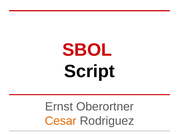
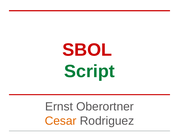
Script colour: black -> green
